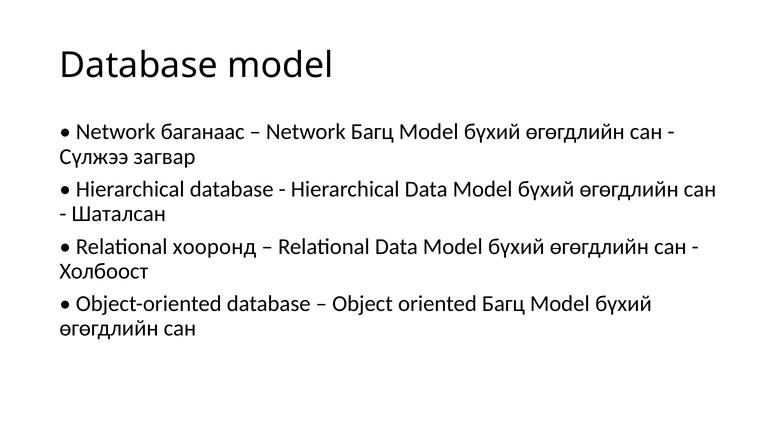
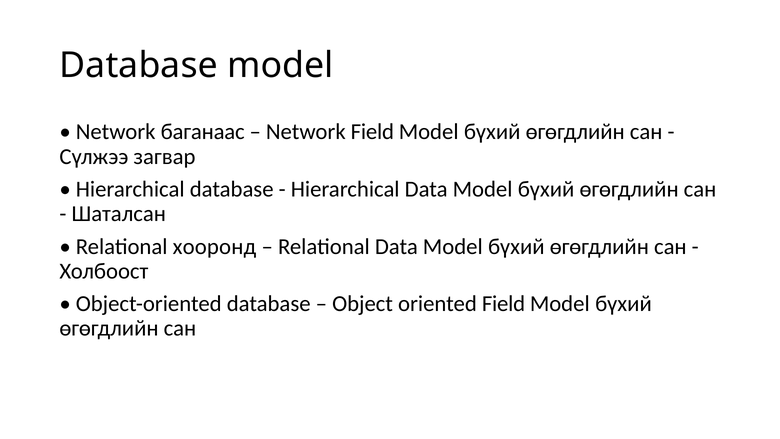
Network Багц: Багц -> Field
oriented Багц: Багц -> Field
